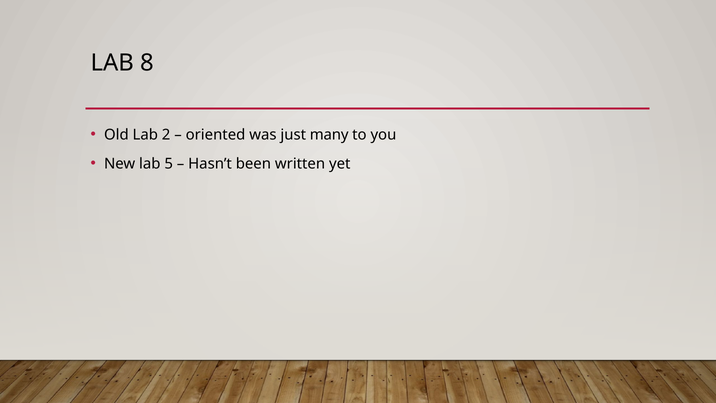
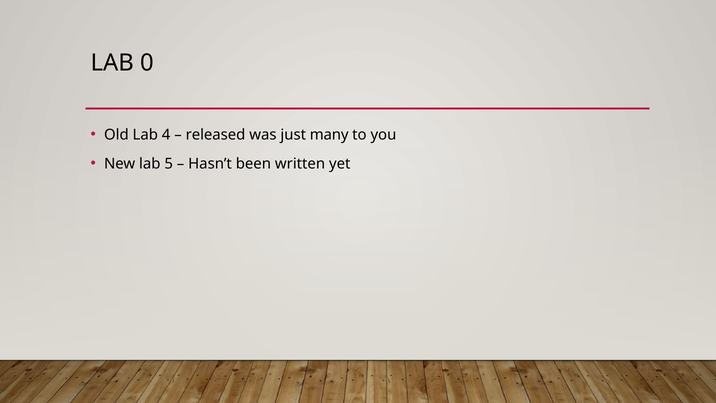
8: 8 -> 0
2: 2 -> 4
oriented: oriented -> released
